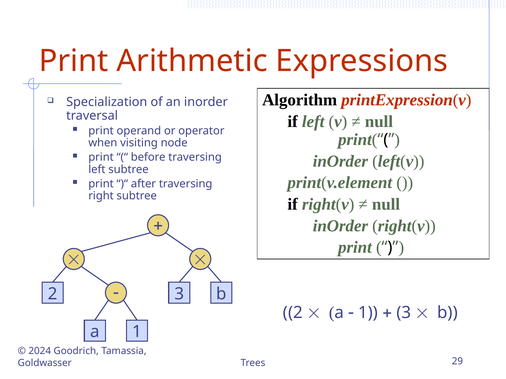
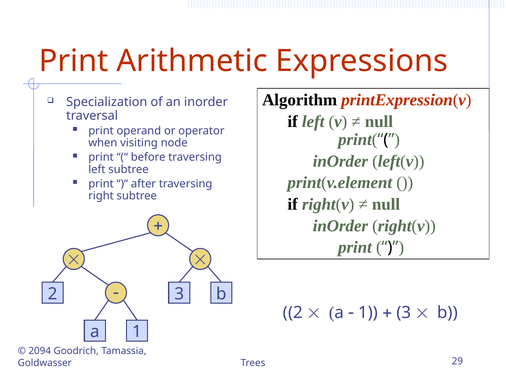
2024: 2024 -> 2094
